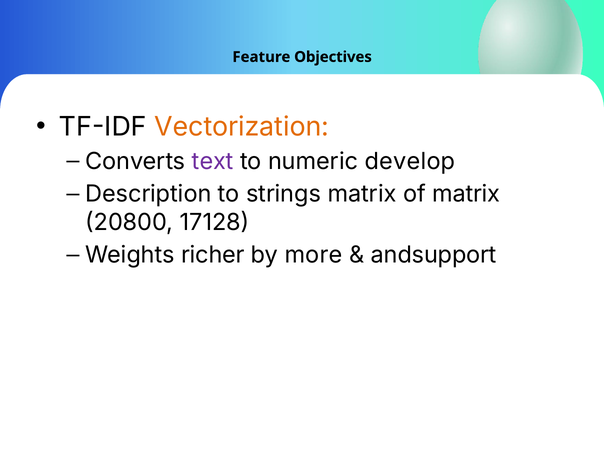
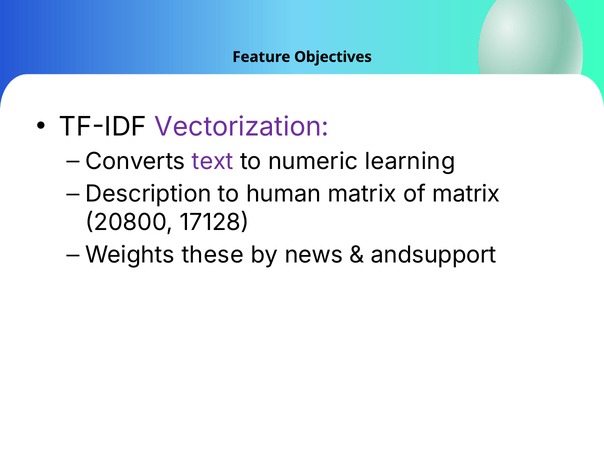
Vectorization colour: orange -> purple
develop: develop -> learning
strings: strings -> human
richer: richer -> these
more: more -> news
